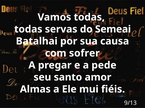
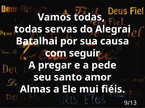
Semeai: Semeai -> Alegrai
sofrer: sofrer -> seguir
